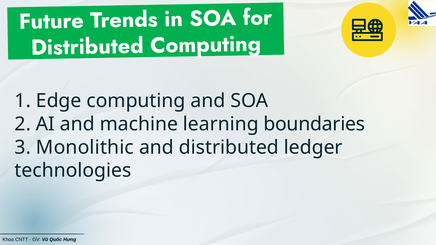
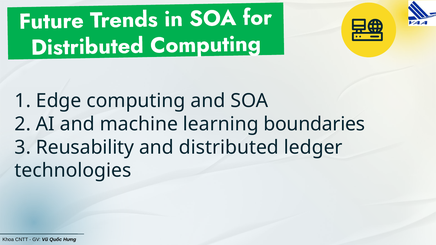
Monolithic: Monolithic -> Reusability
